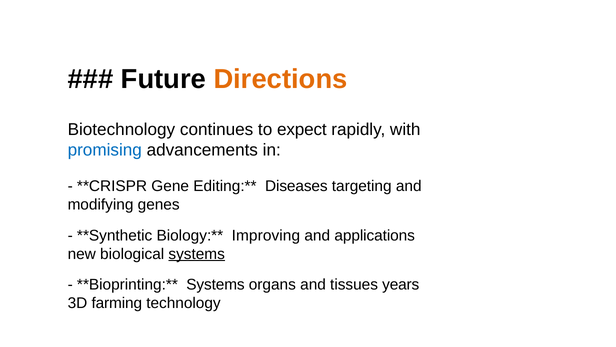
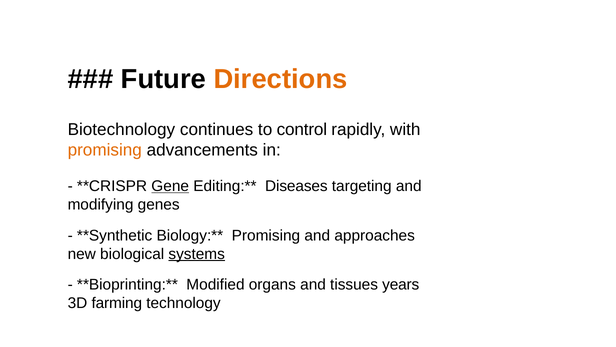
expect: expect -> control
promising at (105, 150) colour: blue -> orange
Gene underline: none -> present
Improving at (266, 235): Improving -> Promising
applications: applications -> approaches
Systems at (216, 284): Systems -> Modified
